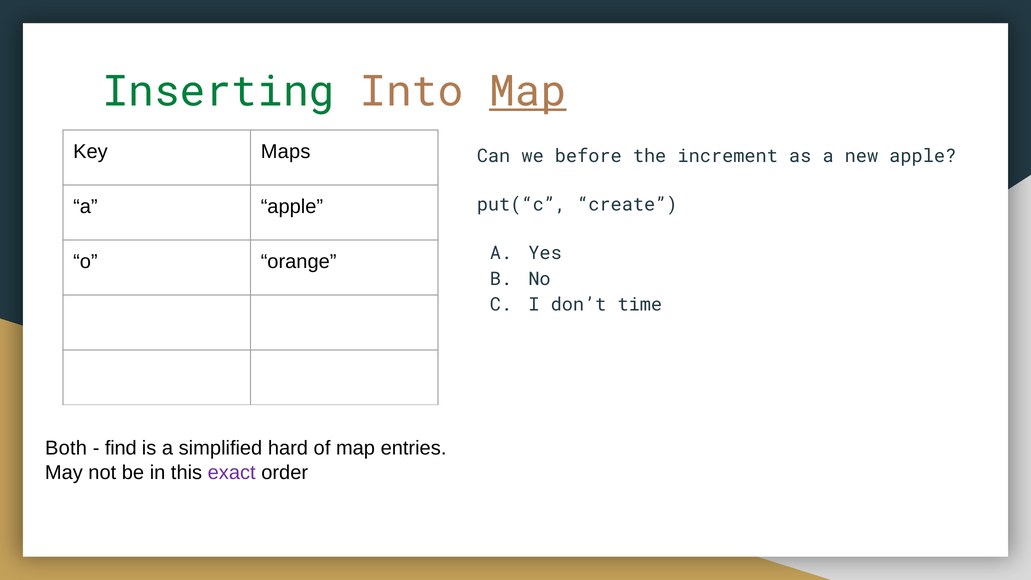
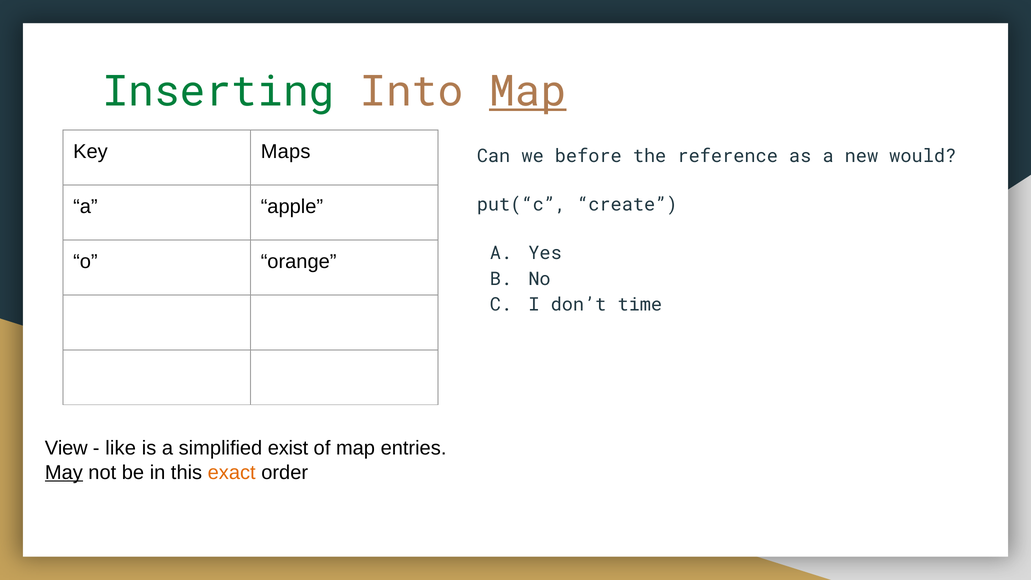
increment: increment -> reference
new apple: apple -> would
Both: Both -> View
find: find -> like
hard: hard -> exist
May underline: none -> present
exact colour: purple -> orange
